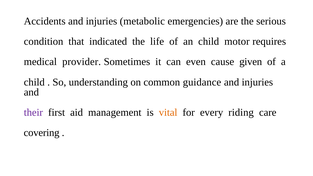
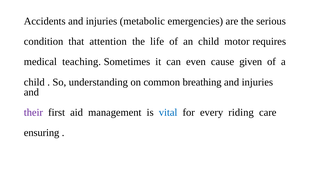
indicated: indicated -> attention
provider: provider -> teaching
guidance: guidance -> breathing
vital colour: orange -> blue
covering: covering -> ensuring
